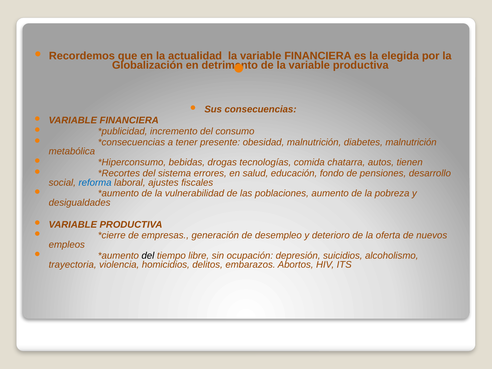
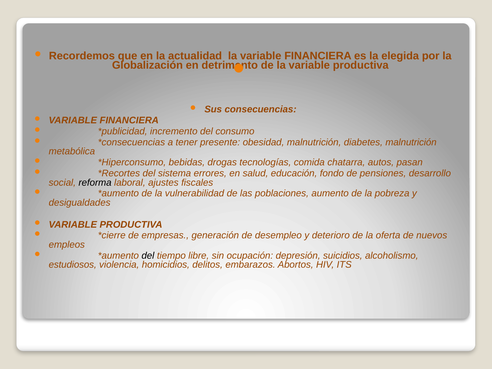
tienen: tienen -> pasan
reforma colour: blue -> black
trayectoria: trayectoria -> estudiosos
